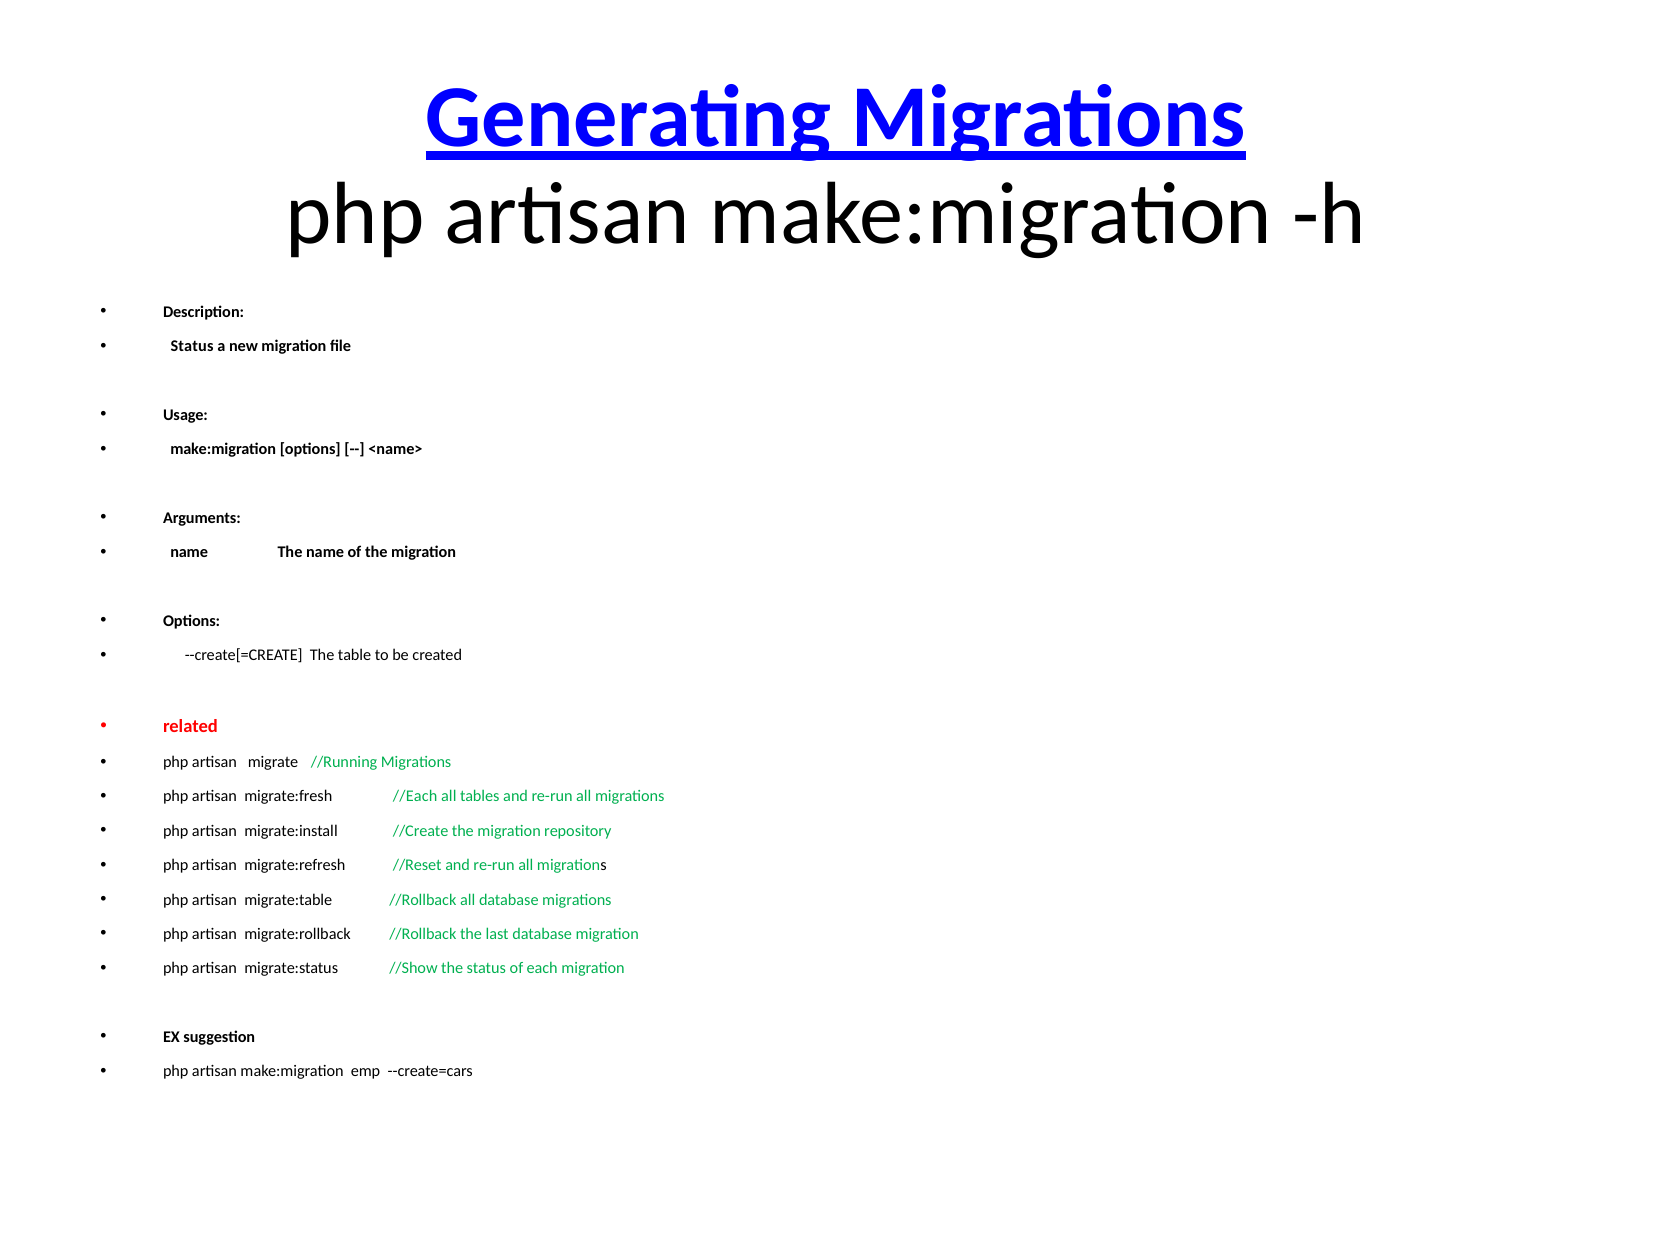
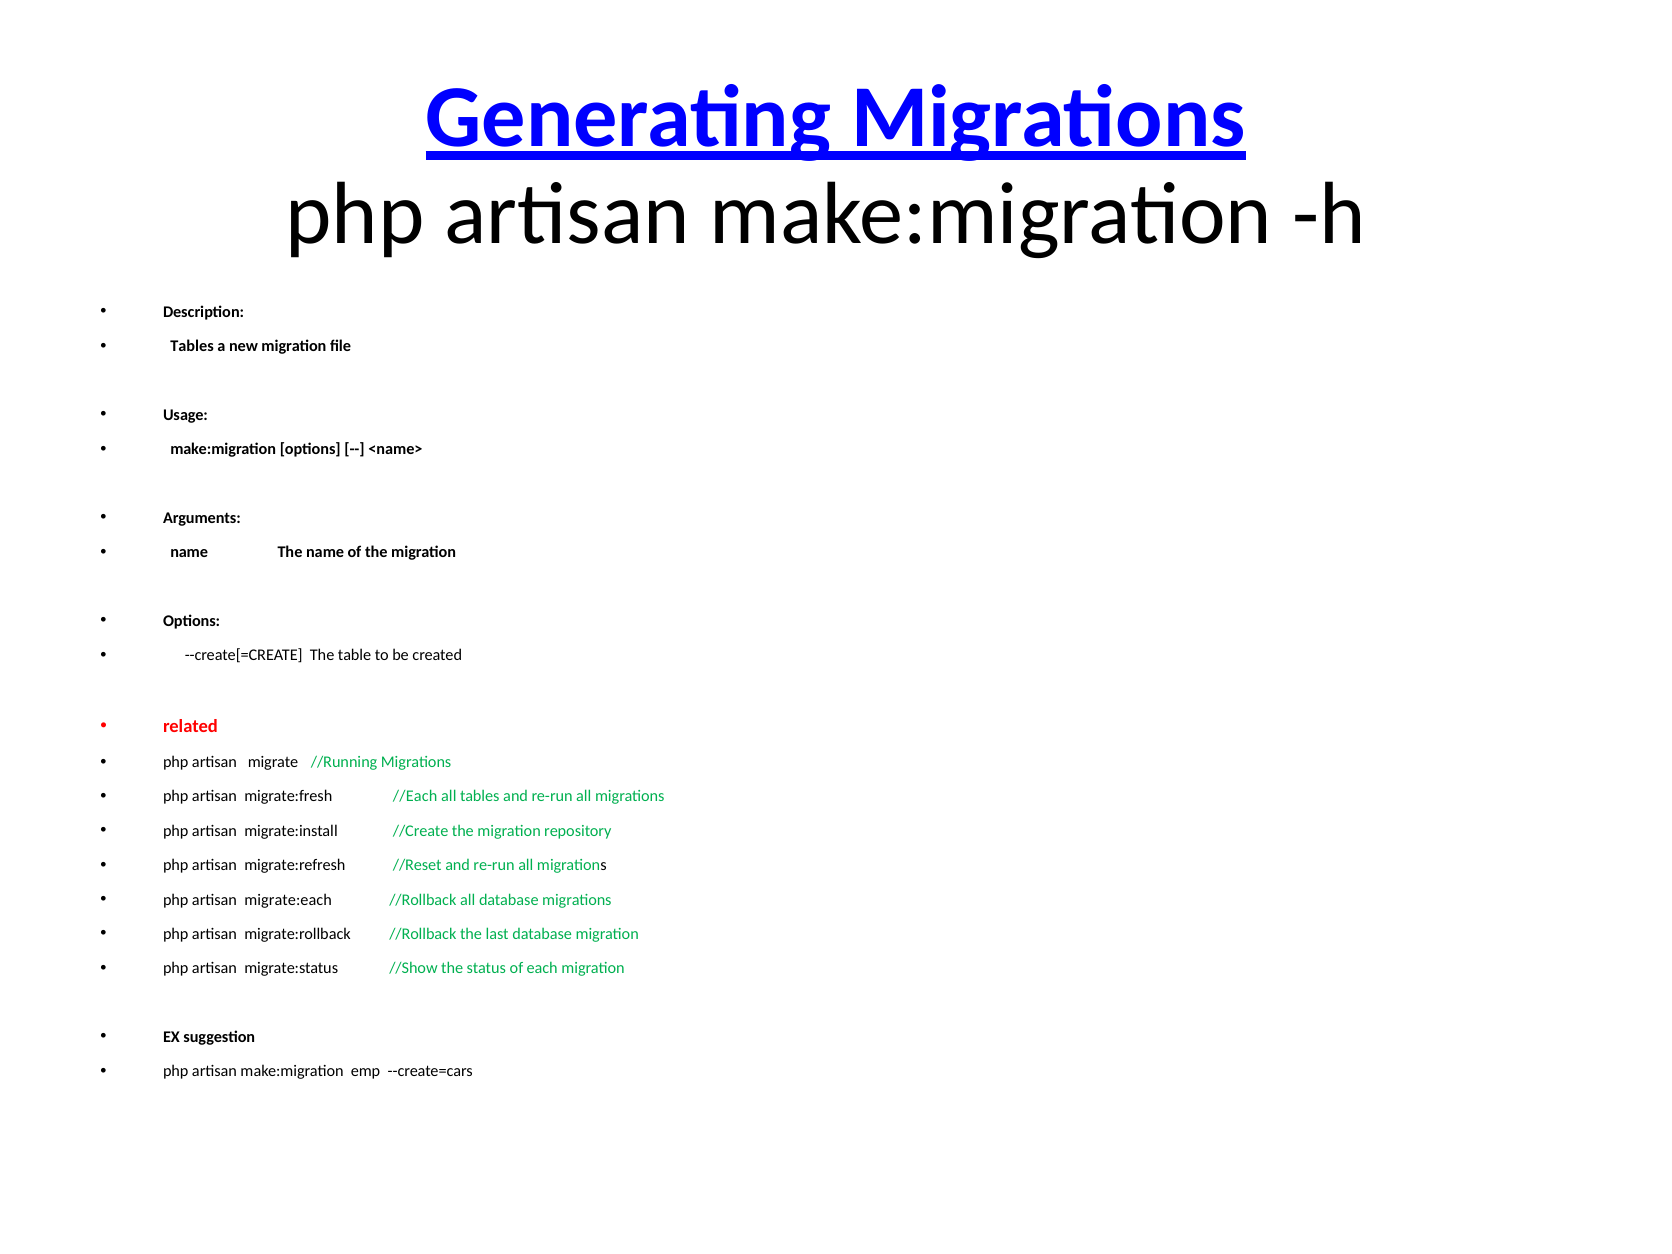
Status at (192, 346): Status -> Tables
migrate:table: migrate:table -> migrate:each
